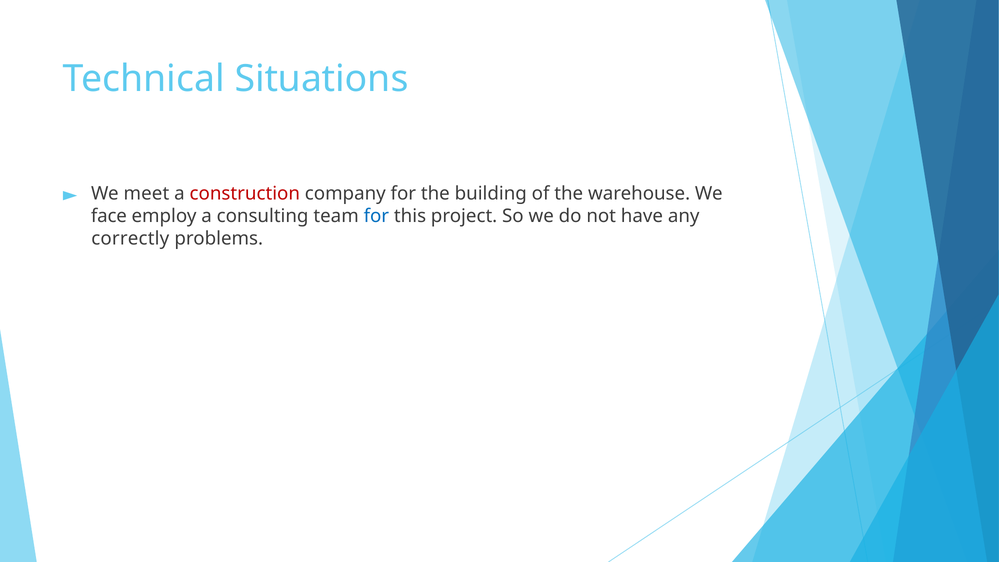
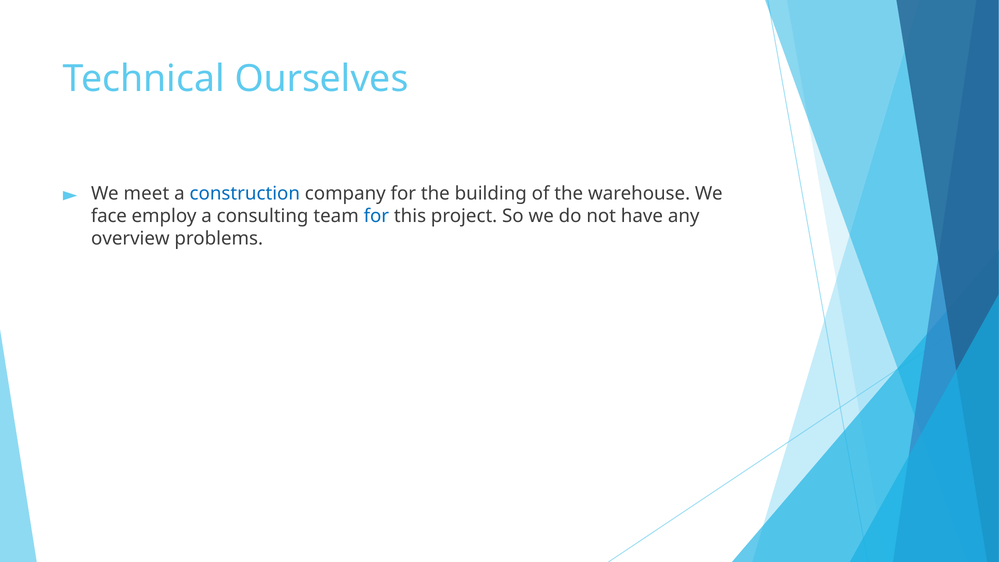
Situations: Situations -> Ourselves
construction colour: red -> blue
correctly: correctly -> overview
